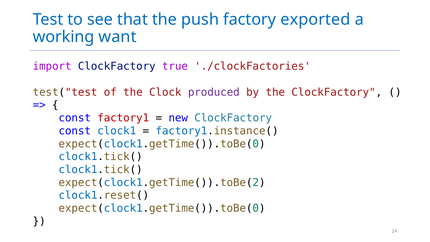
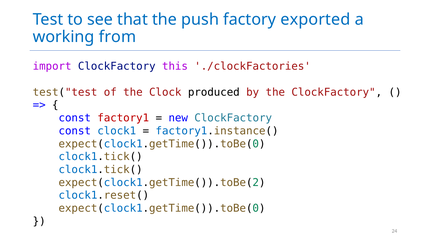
want: want -> from
true: true -> this
produced colour: purple -> black
